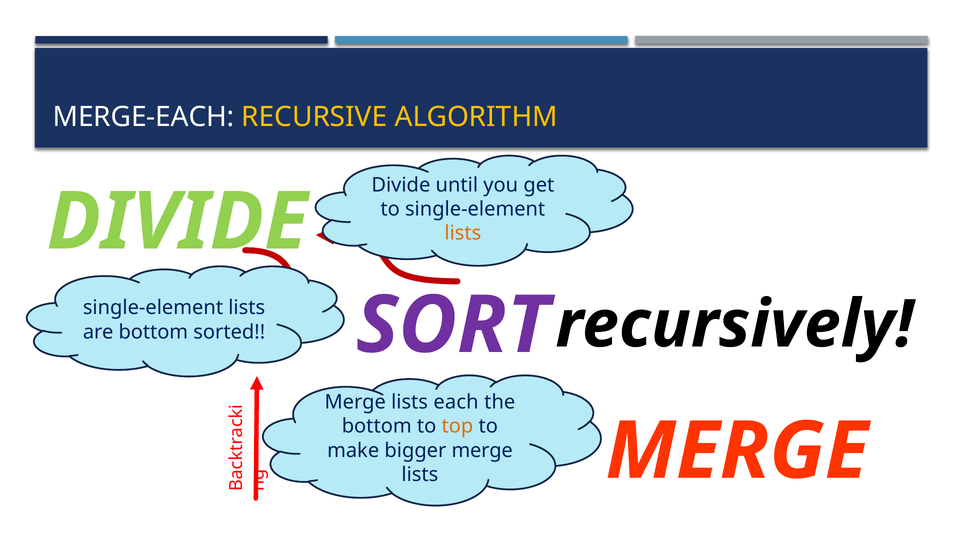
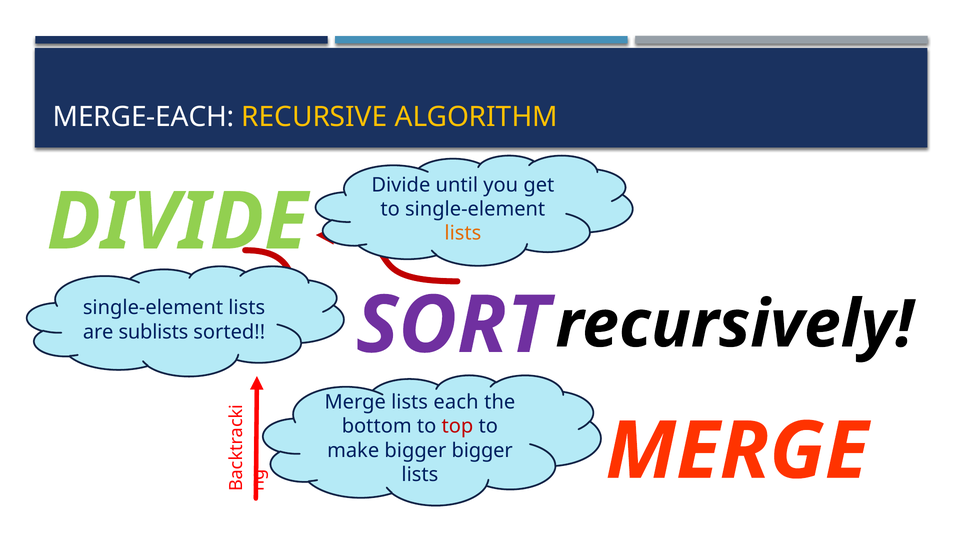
are bottom: bottom -> sublists
top colour: orange -> red
bigger merge: merge -> bigger
